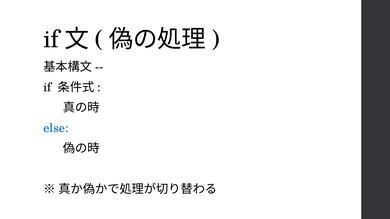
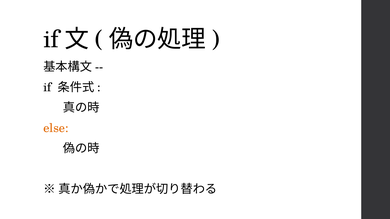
else colour: blue -> orange
